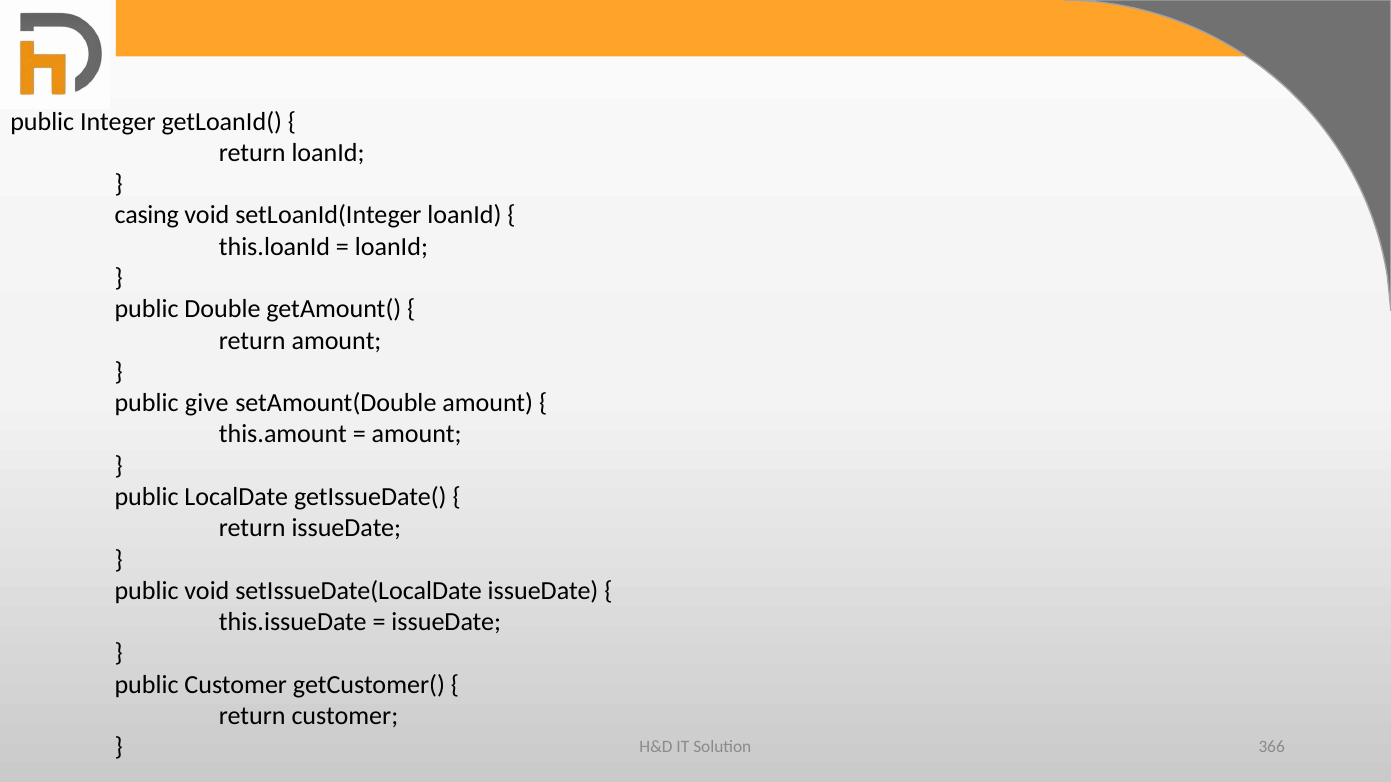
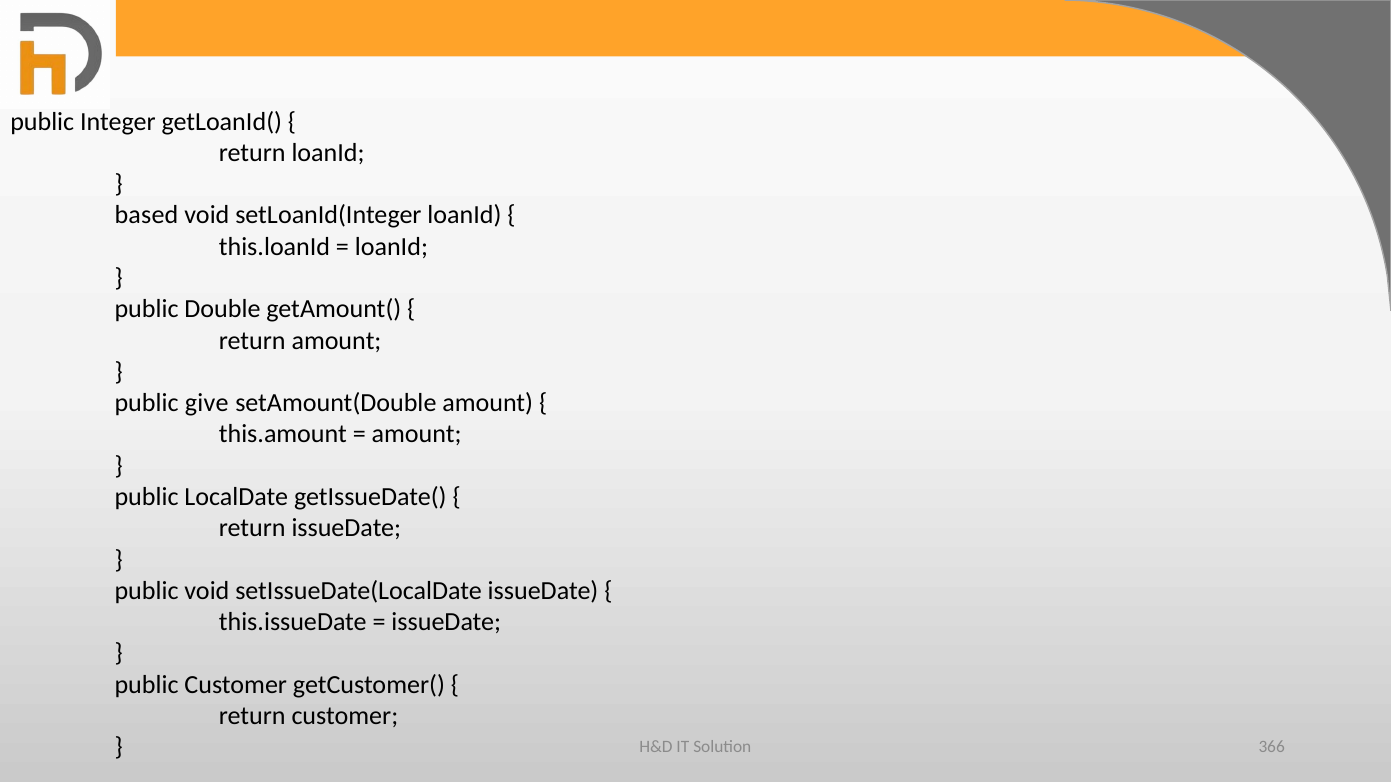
casing: casing -> based
